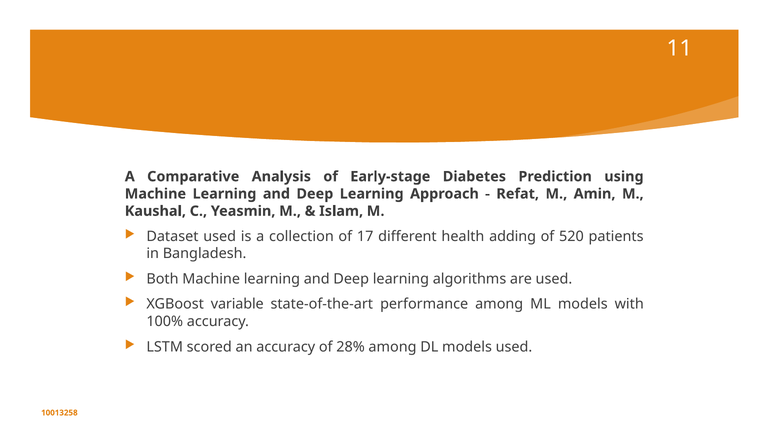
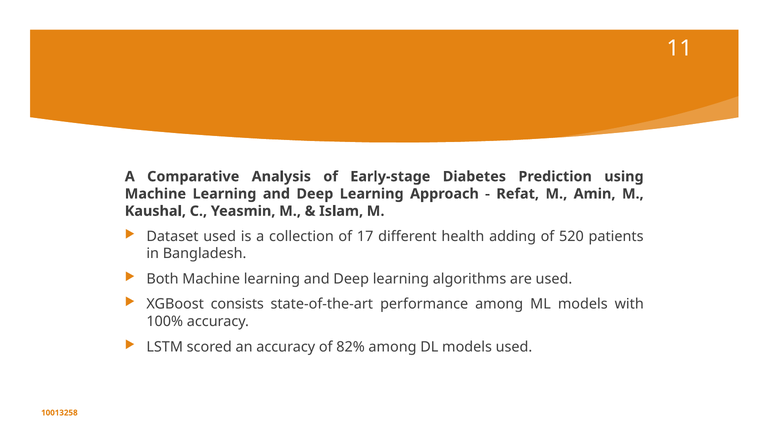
variable: variable -> consists
28%: 28% -> 82%
